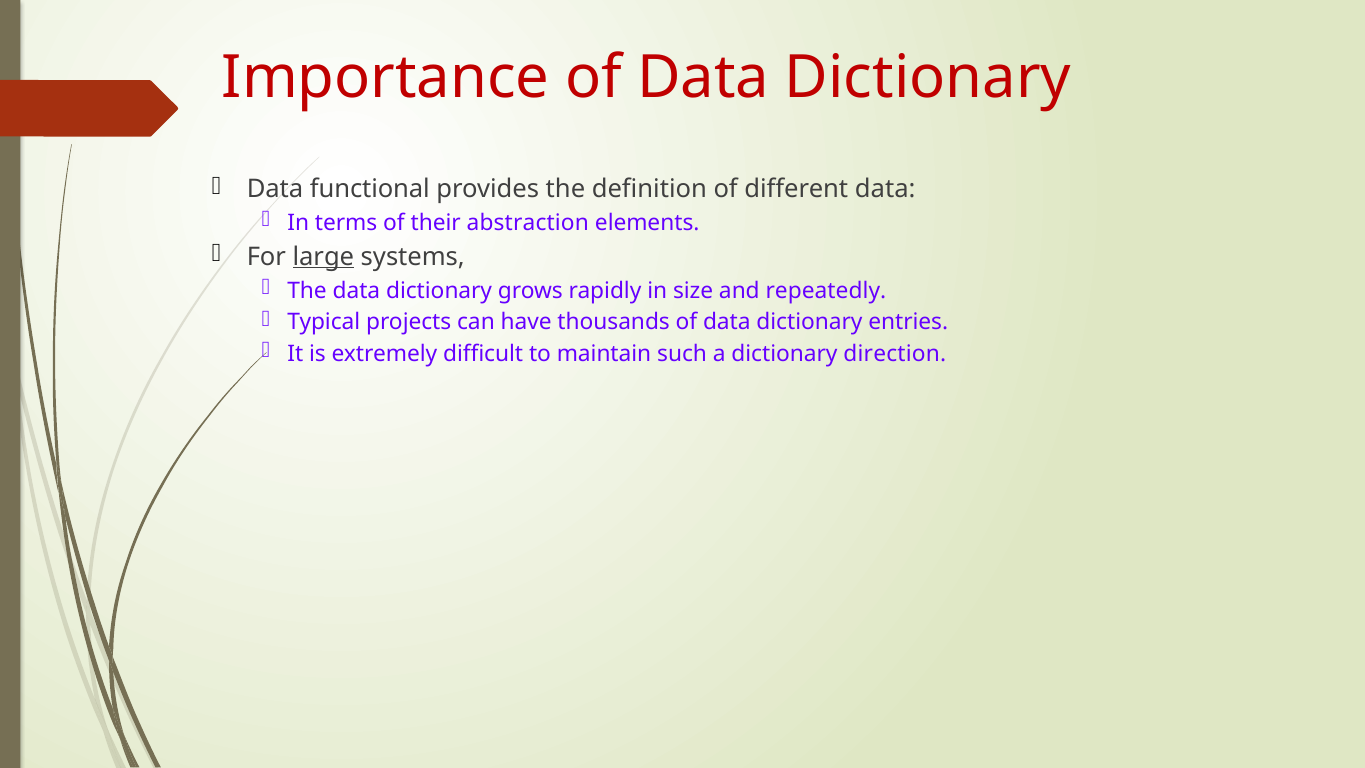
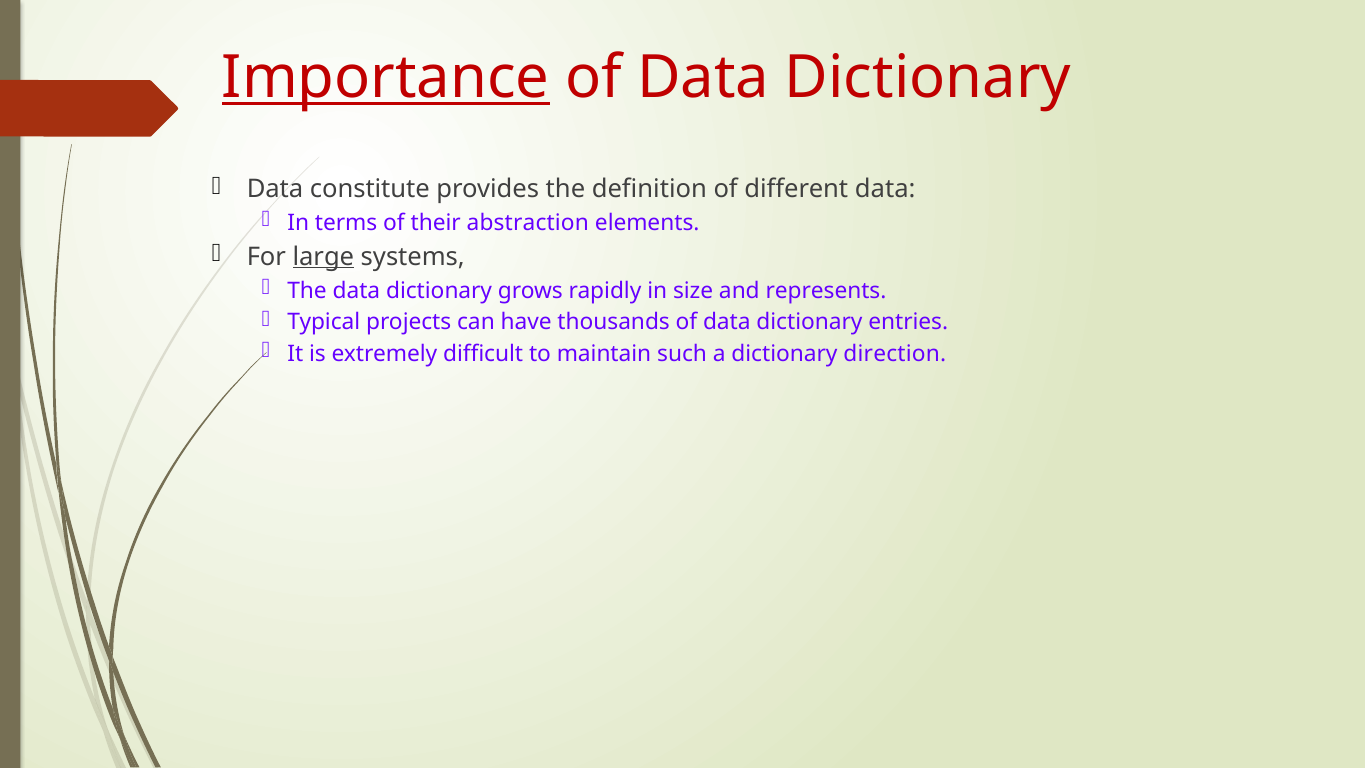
Importance underline: none -> present
functional: functional -> constitute
repeatedly: repeatedly -> represents
